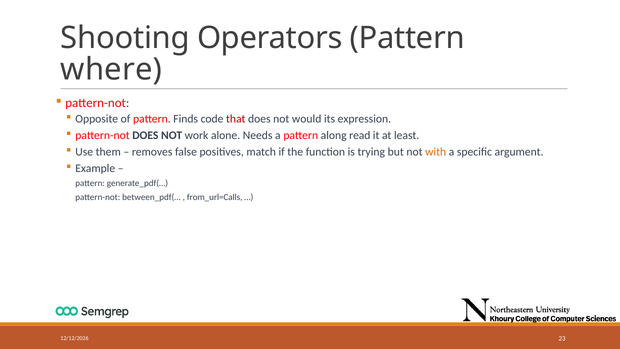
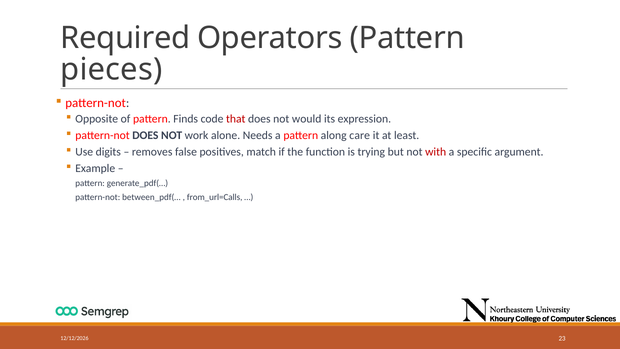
Shooting: Shooting -> Required
where: where -> pieces
read: read -> care
them: them -> digits
with colour: orange -> red
